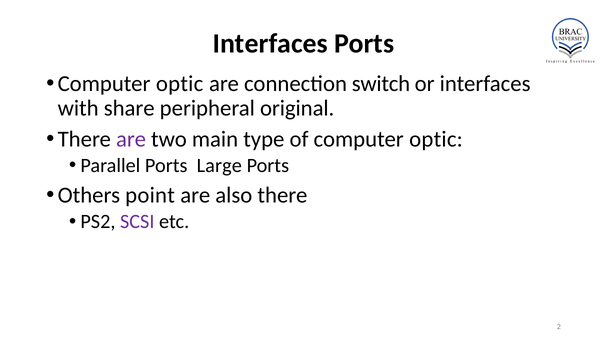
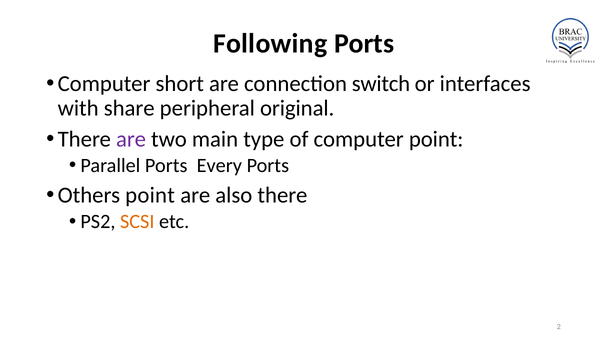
Interfaces at (270, 43): Interfaces -> Following
optic at (180, 83): optic -> short
of computer optic: optic -> point
Large: Large -> Every
SCSI colour: purple -> orange
